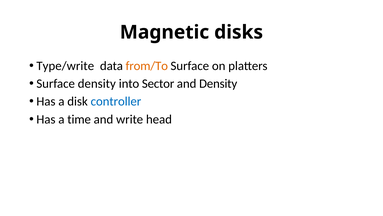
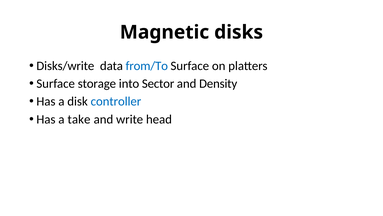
Type/write: Type/write -> Disks/write
from/To colour: orange -> blue
Surface density: density -> storage
time: time -> take
